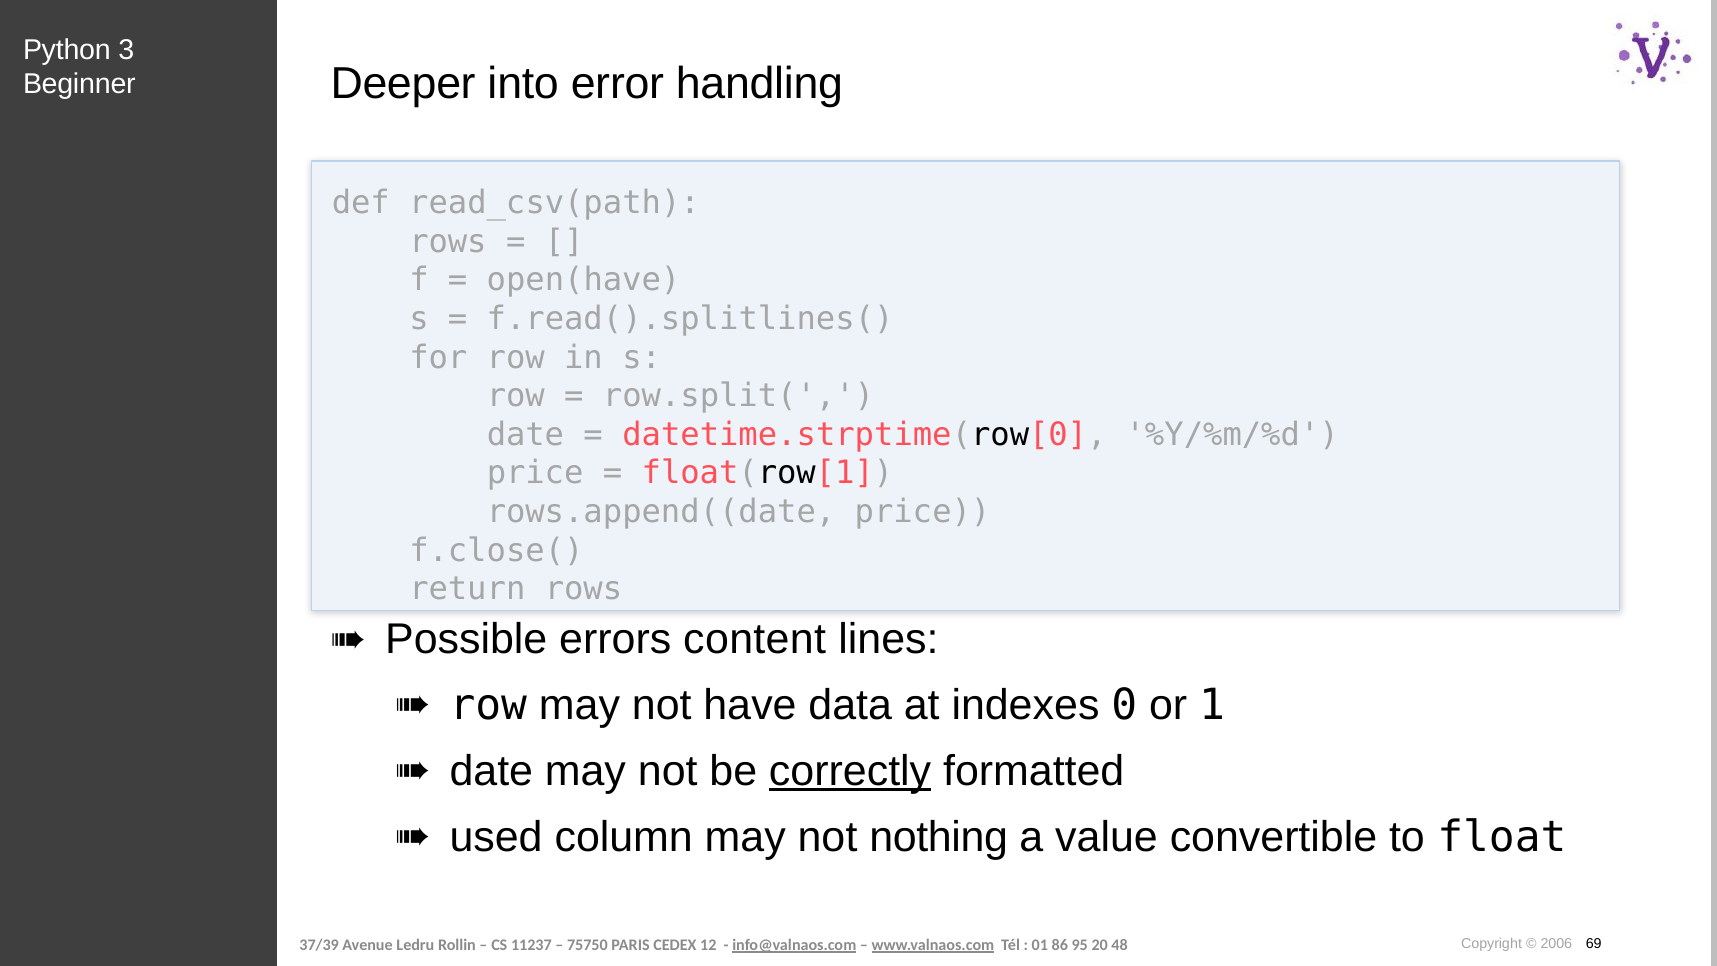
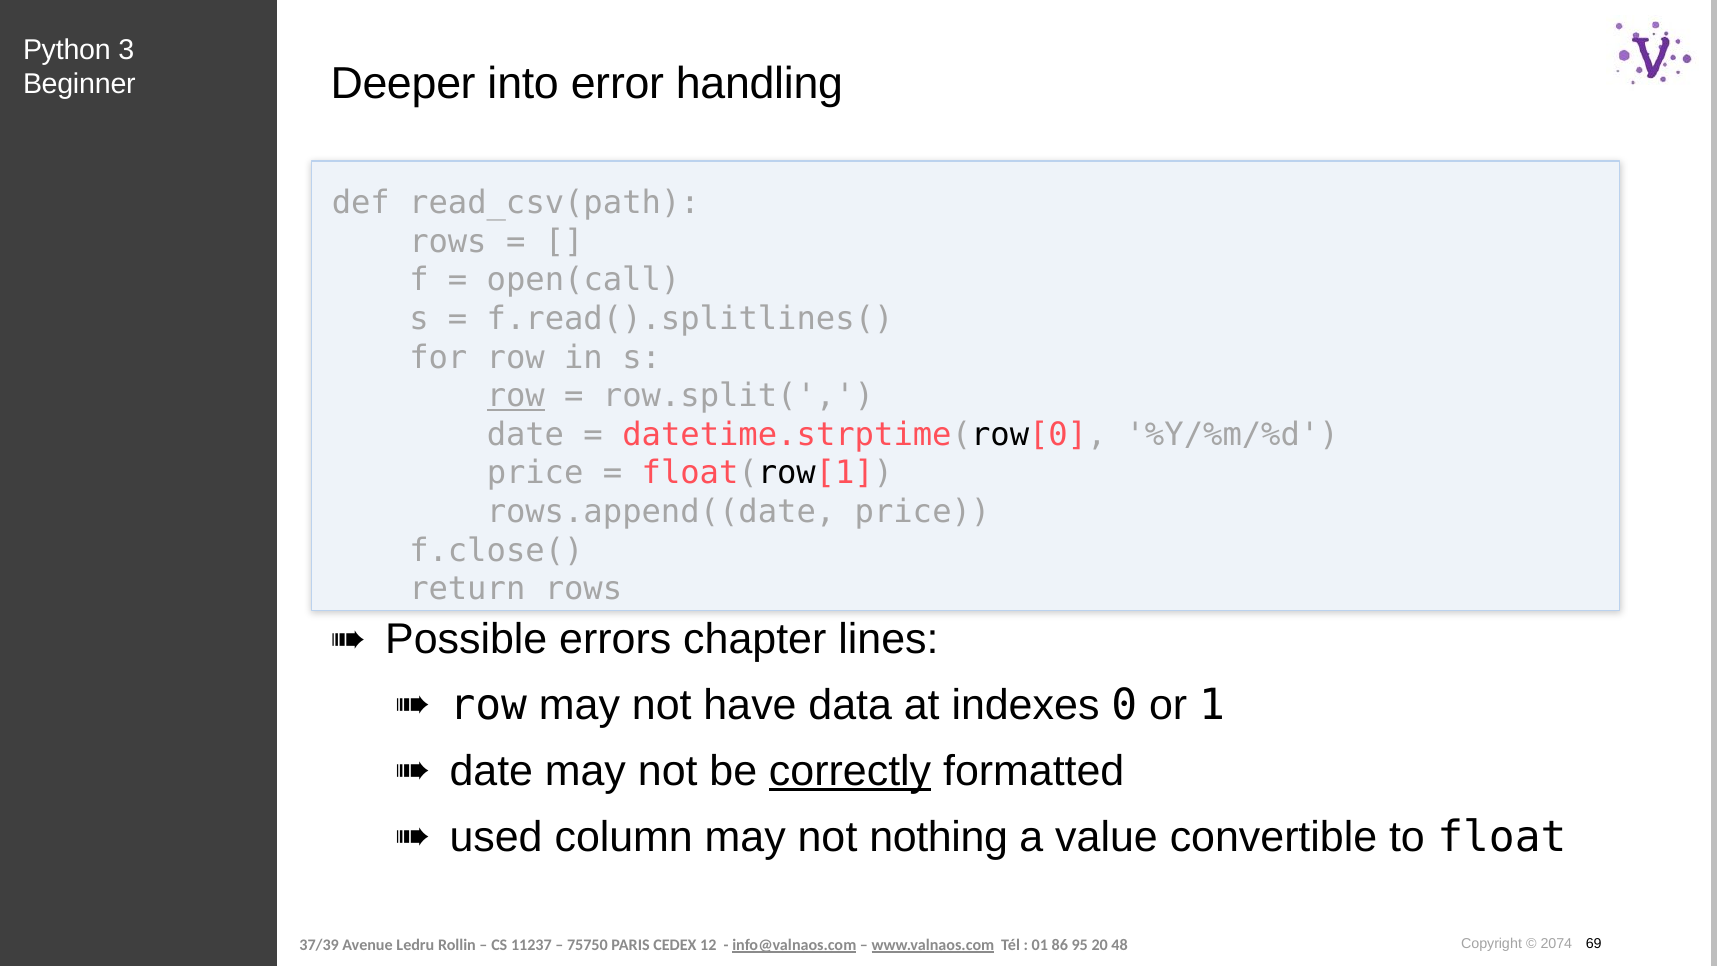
open(have: open(have -> open(call
row at (516, 396) underline: none -> present
content: content -> chapter
2006: 2006 -> 2074
